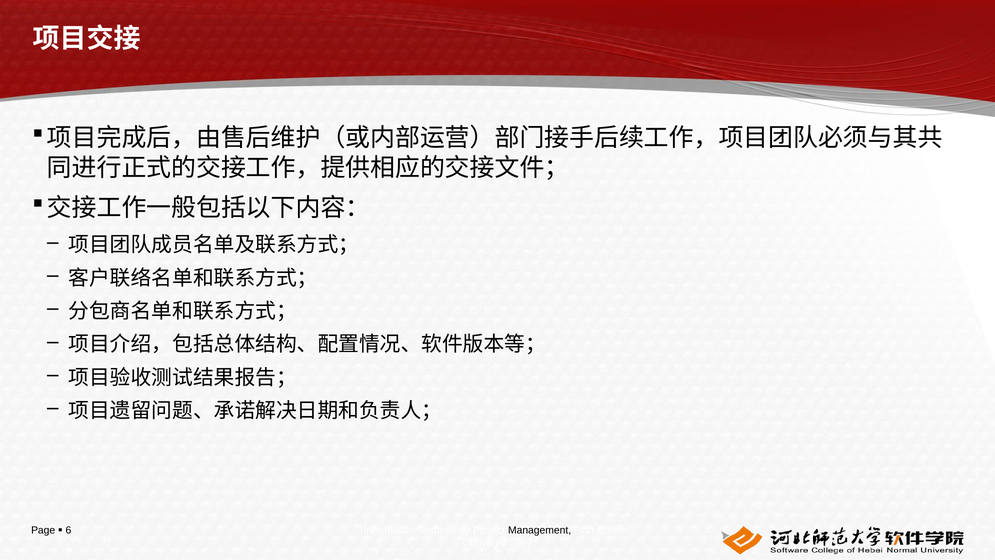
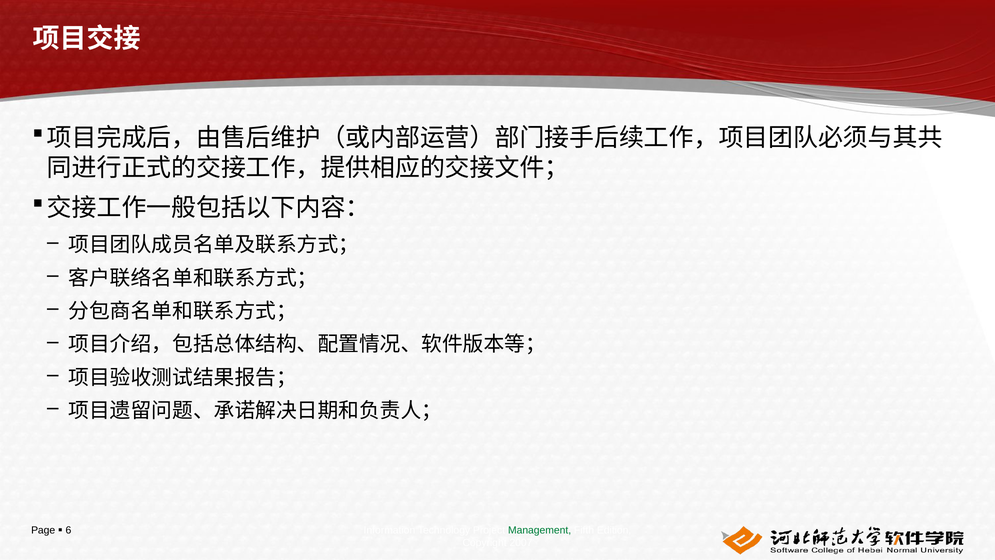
Management colour: black -> green
